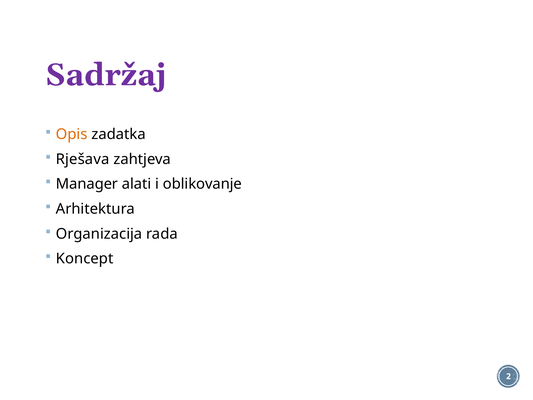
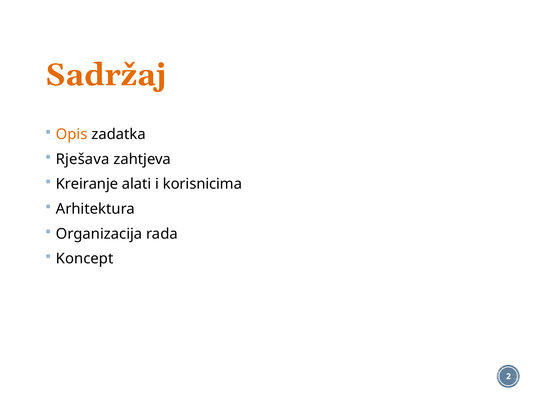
Sadržaj colour: purple -> orange
Manager: Manager -> Kreiranje
oblikovanje: oblikovanje -> korisnicima
